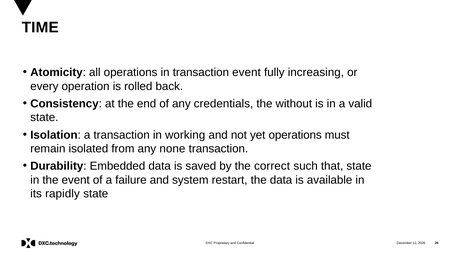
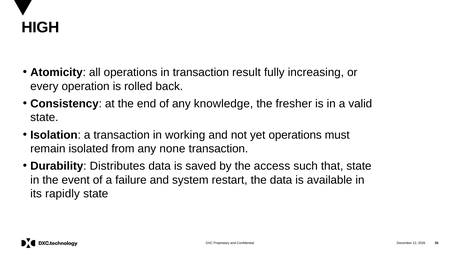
TIME: TIME -> HIGH
transaction event: event -> result
credentials: credentials -> knowledge
without: without -> fresher
Embedded: Embedded -> Distributes
correct: correct -> access
